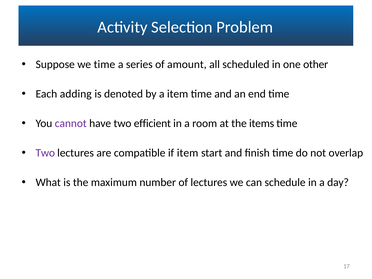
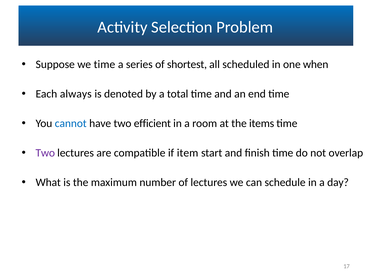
amount: amount -> shortest
other: other -> when
adding: adding -> always
a item: item -> total
cannot colour: purple -> blue
